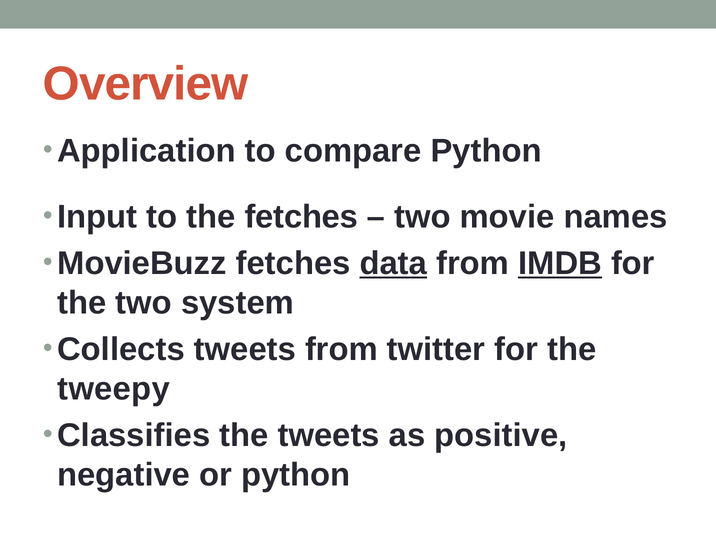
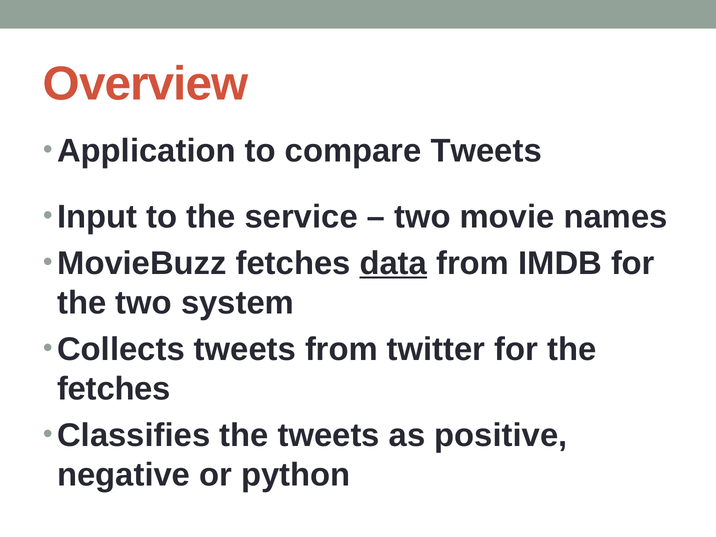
compare Python: Python -> Tweets
the fetches: fetches -> service
IMDB underline: present -> none
tweepy at (114, 389): tweepy -> fetches
